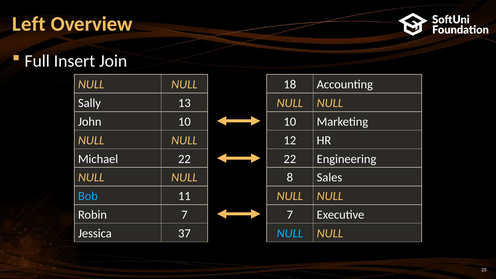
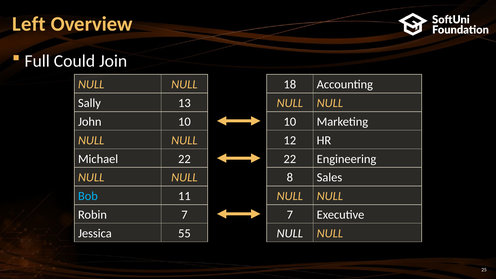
Insert: Insert -> Could
37: 37 -> 55
NULL at (290, 233) colour: light blue -> white
